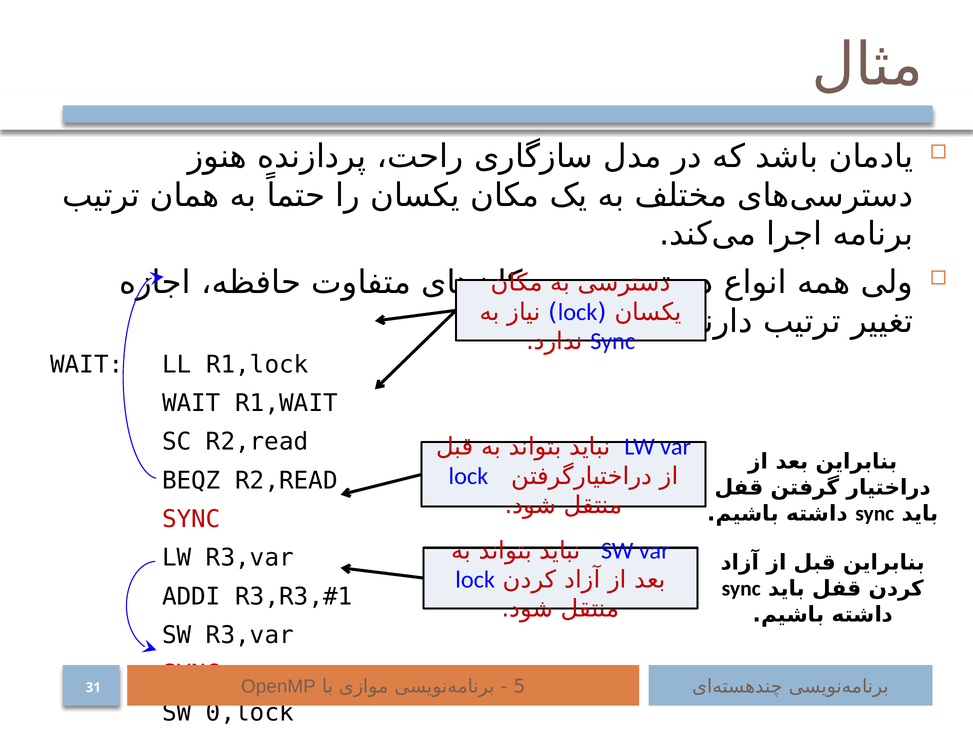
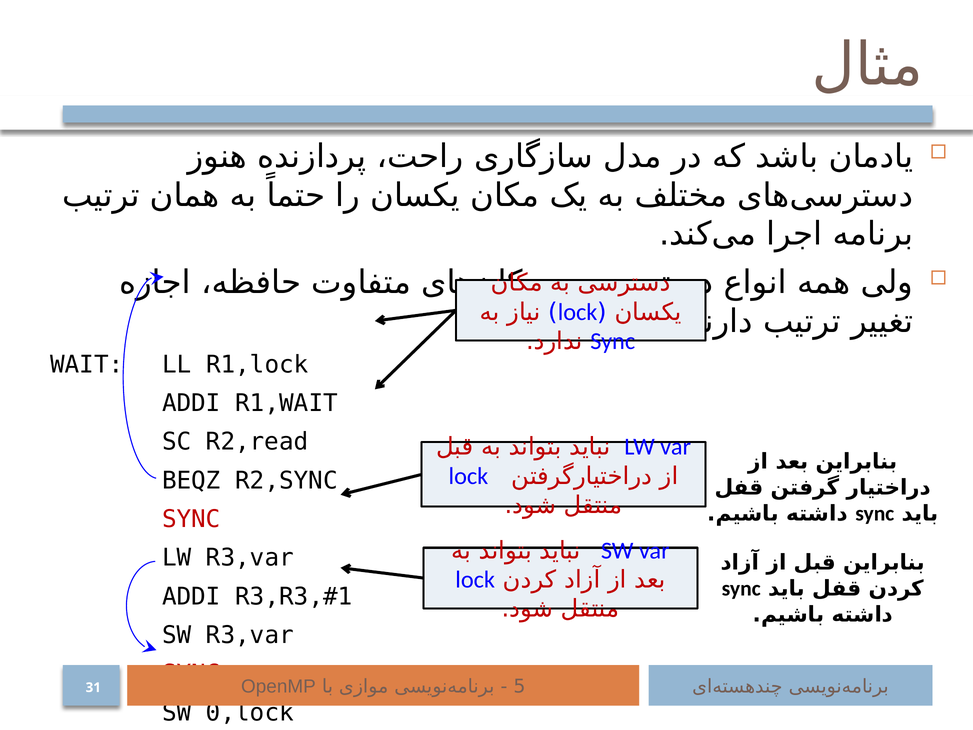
WAIT at (191, 403): WAIT -> ADDI
BEQZ R2,READ: R2,READ -> R2,SYNC
